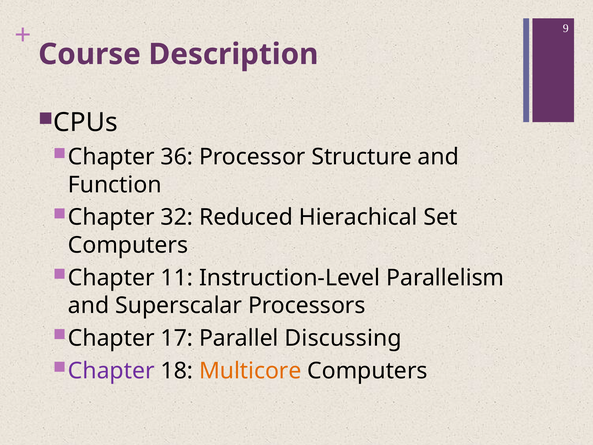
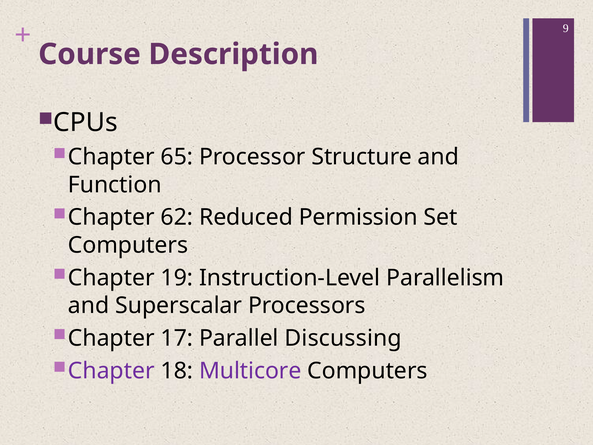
36: 36 -> 65
32: 32 -> 62
Hierachical: Hierachical -> Permission
11: 11 -> 19
Multicore colour: orange -> purple
